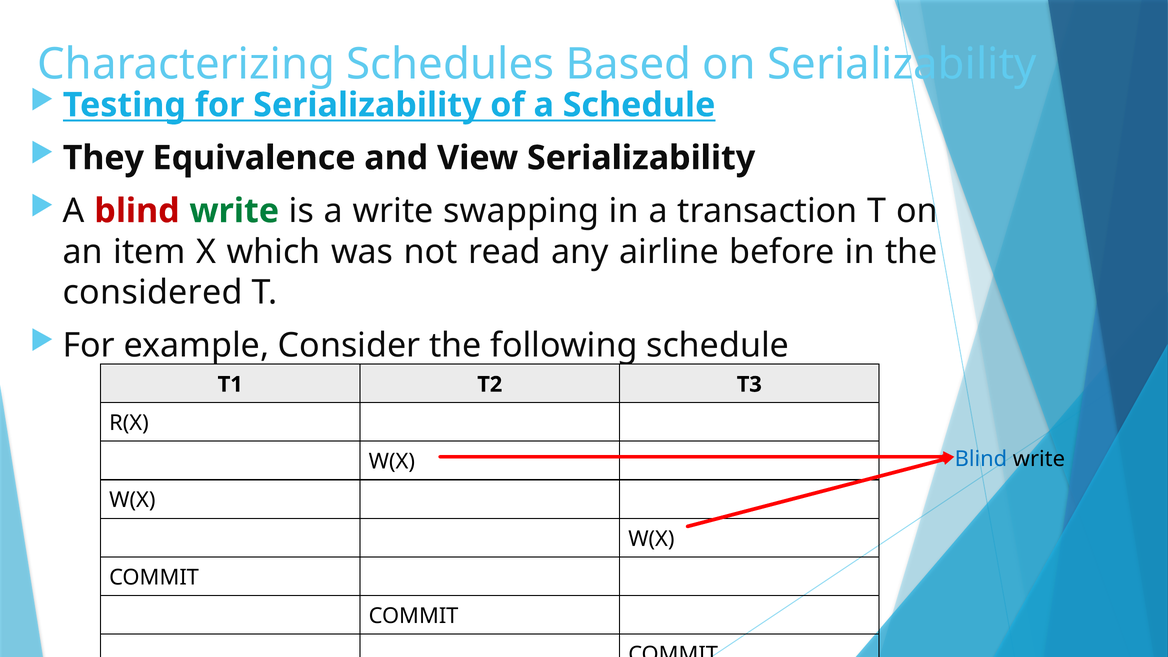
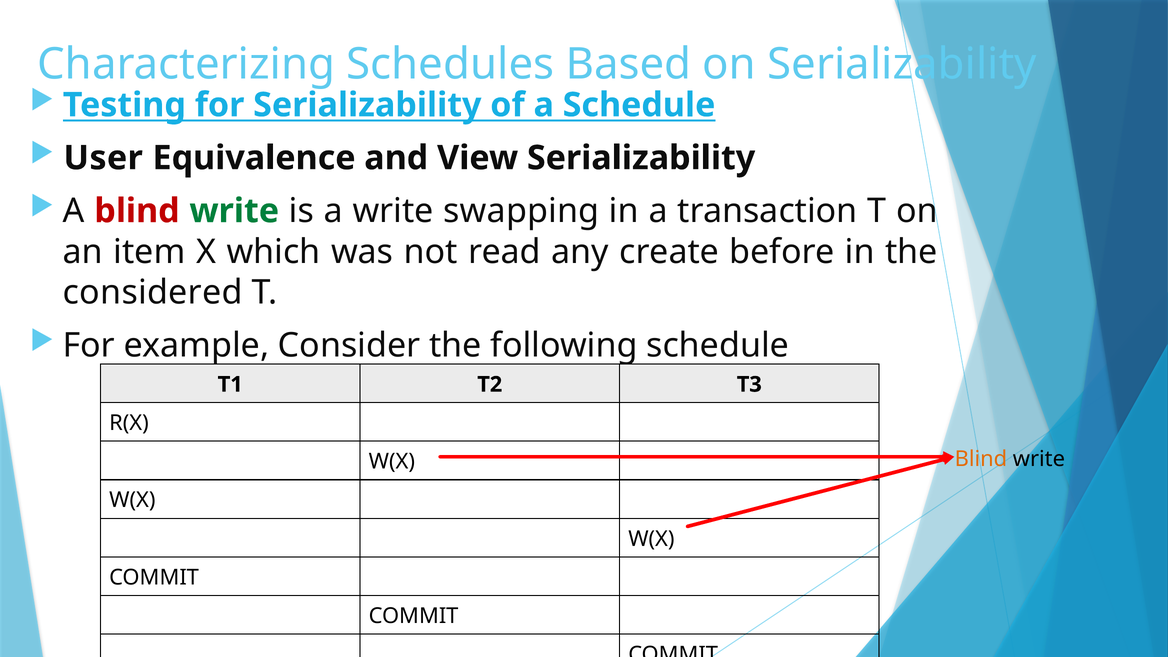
They: They -> User
airline: airline -> create
Blind at (981, 459) colour: blue -> orange
